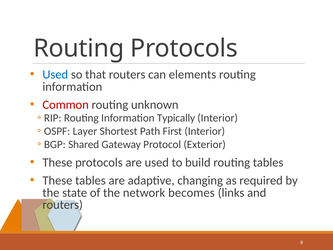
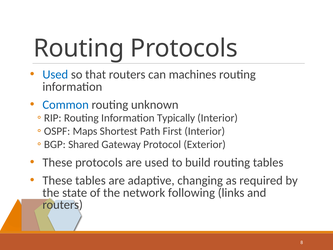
elements: elements -> machines
Common colour: red -> blue
Layer: Layer -> Maps
becomes: becomes -> following
